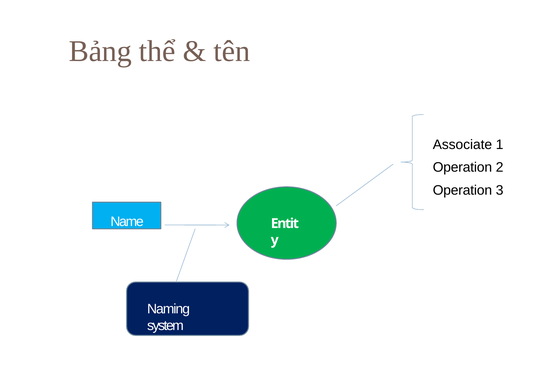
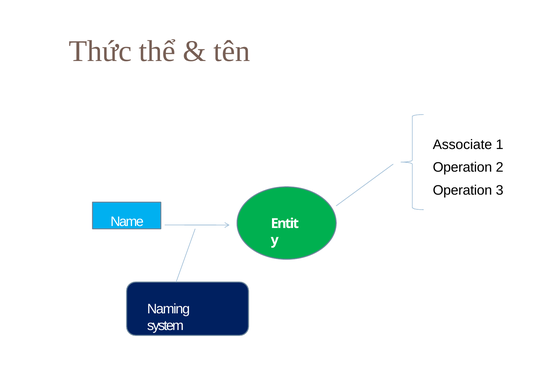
Bảng: Bảng -> Thức
